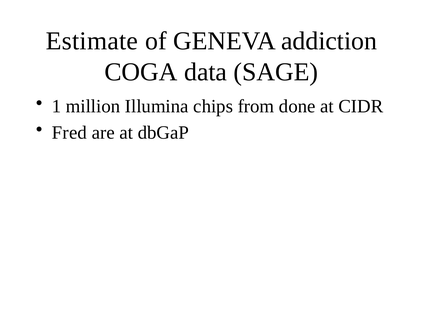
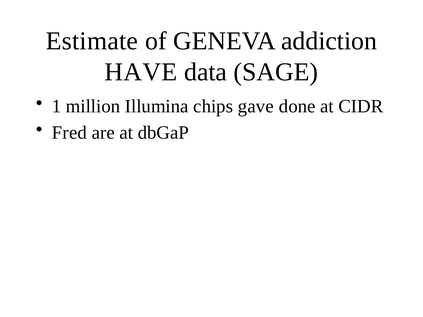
COGA: COGA -> HAVE
from: from -> gave
